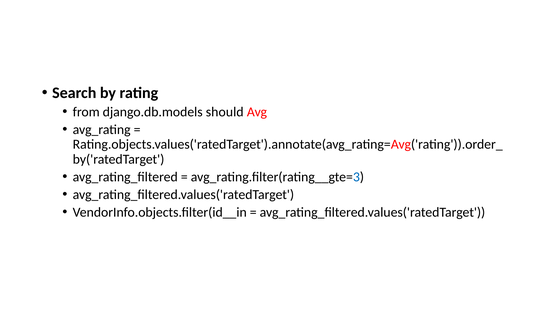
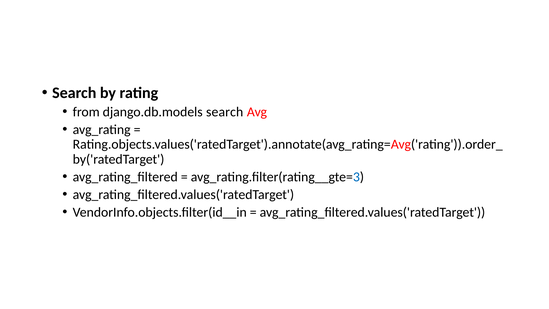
django.db.models should: should -> search
